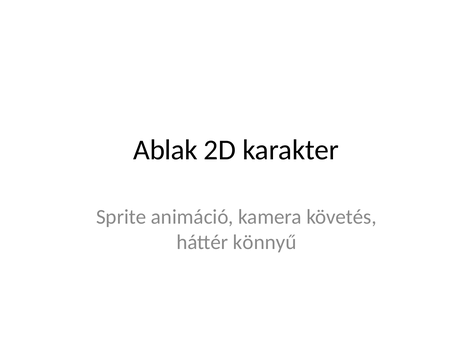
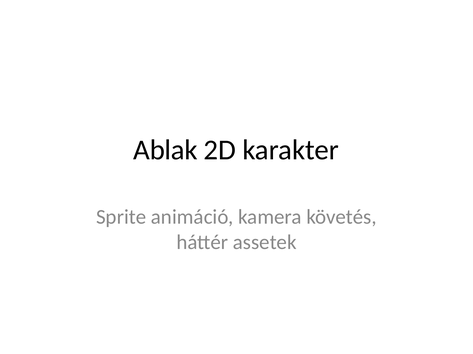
könnyű: könnyű -> assetek
